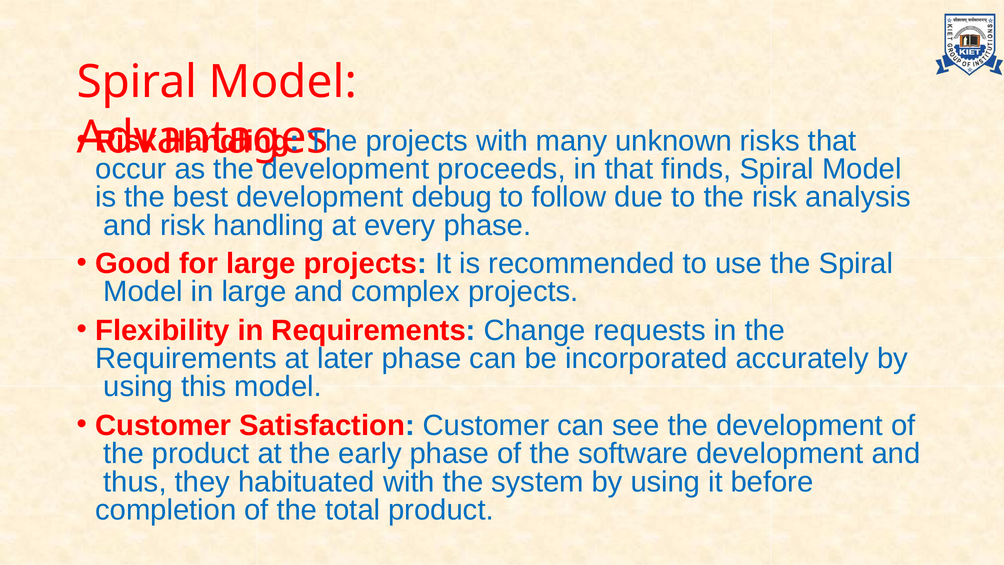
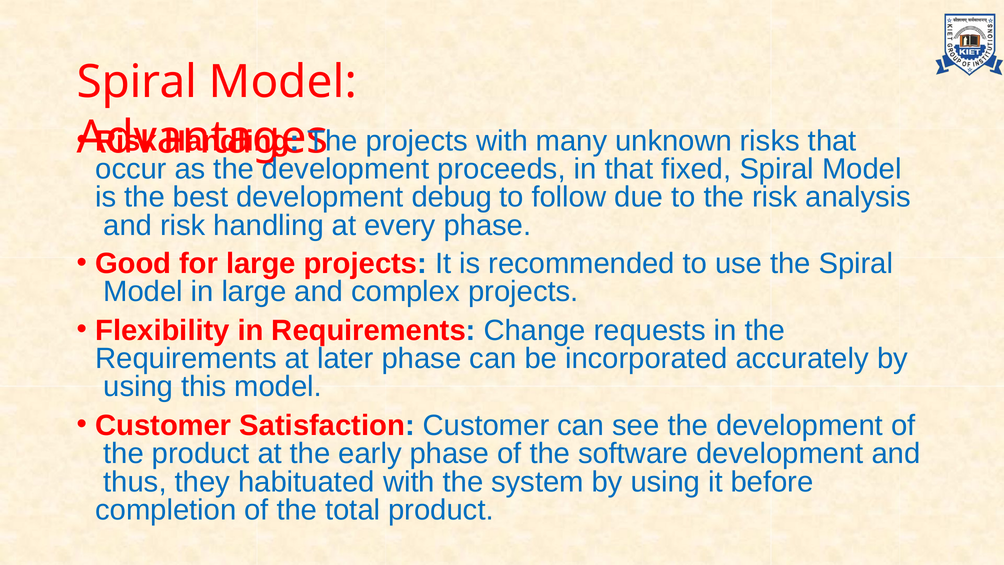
finds: finds -> fixed
